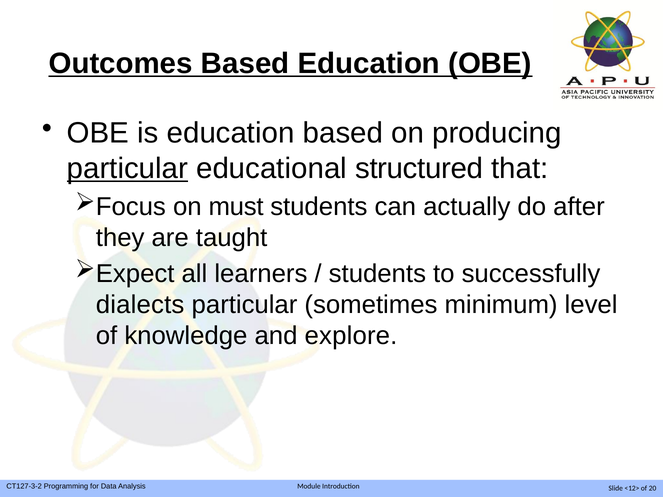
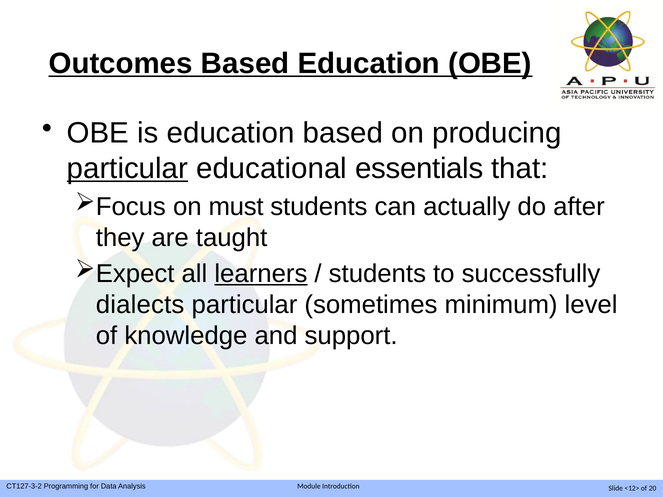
structured: structured -> essentials
learners underline: none -> present
explore: explore -> support
